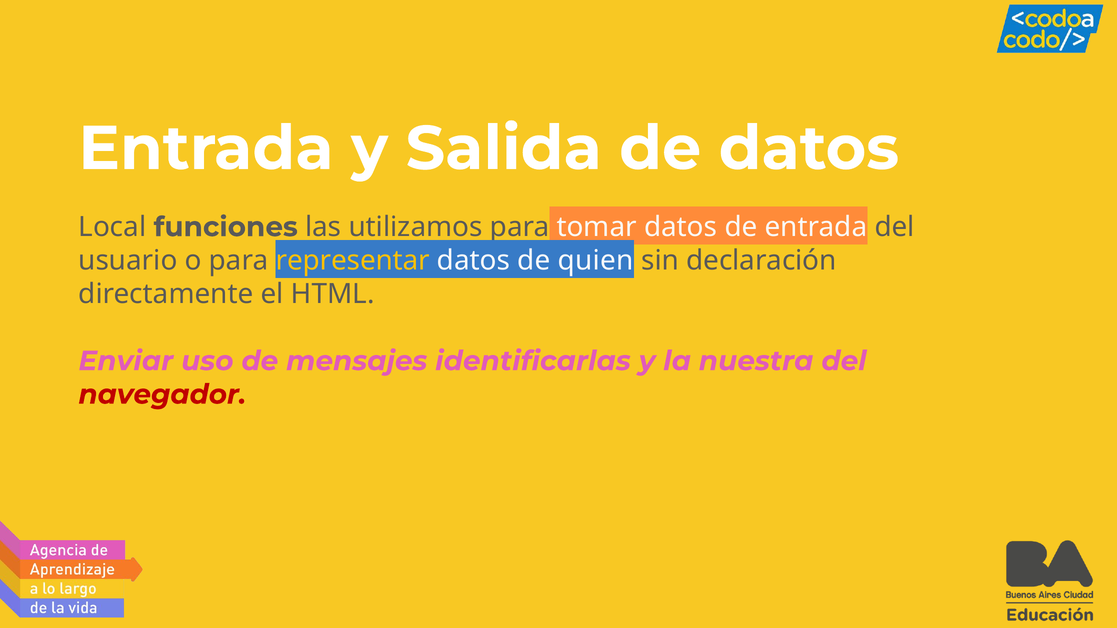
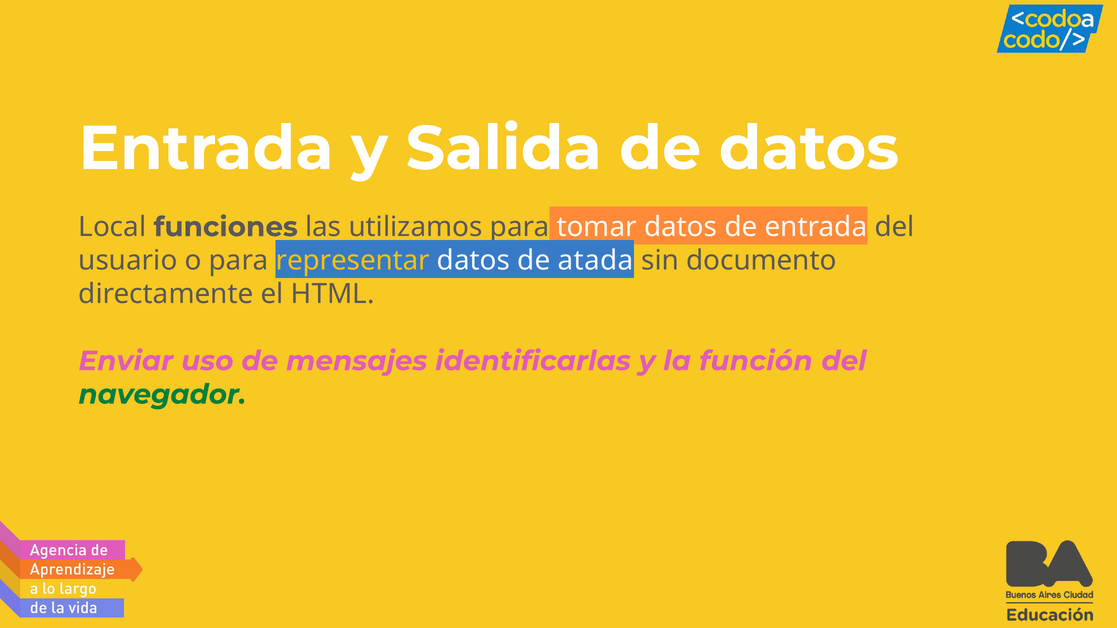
quien: quien -> atada
declaración: declaración -> documento
nuestra: nuestra -> función
navegador colour: red -> green
